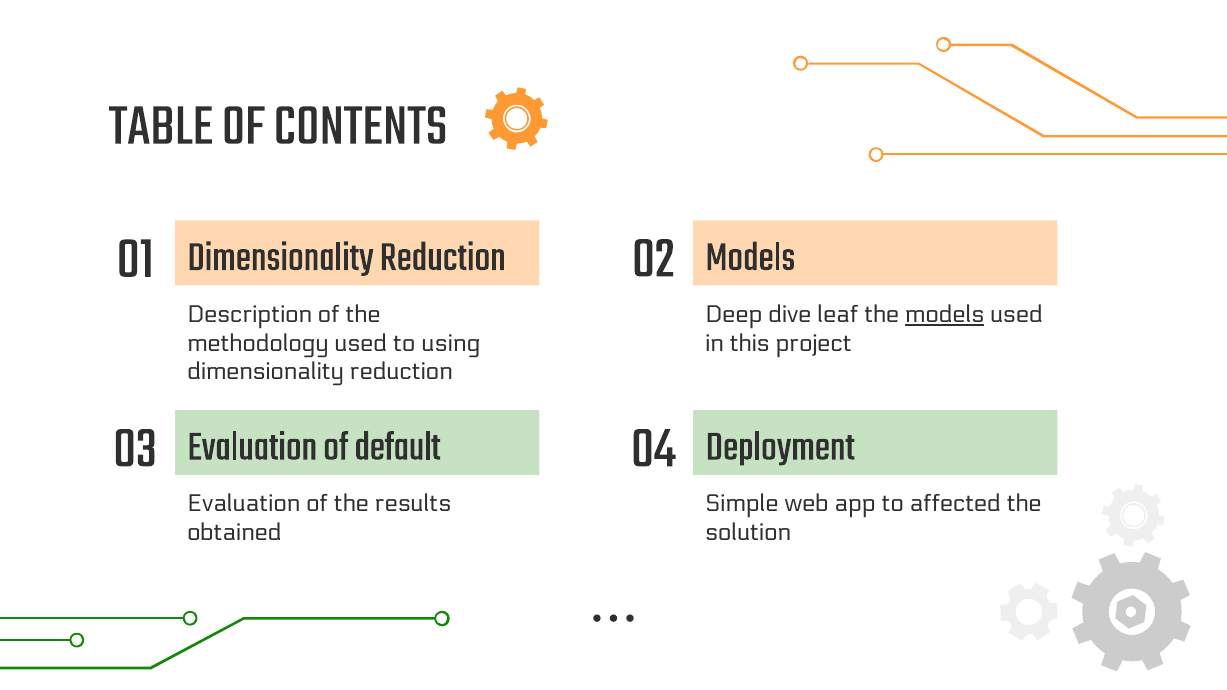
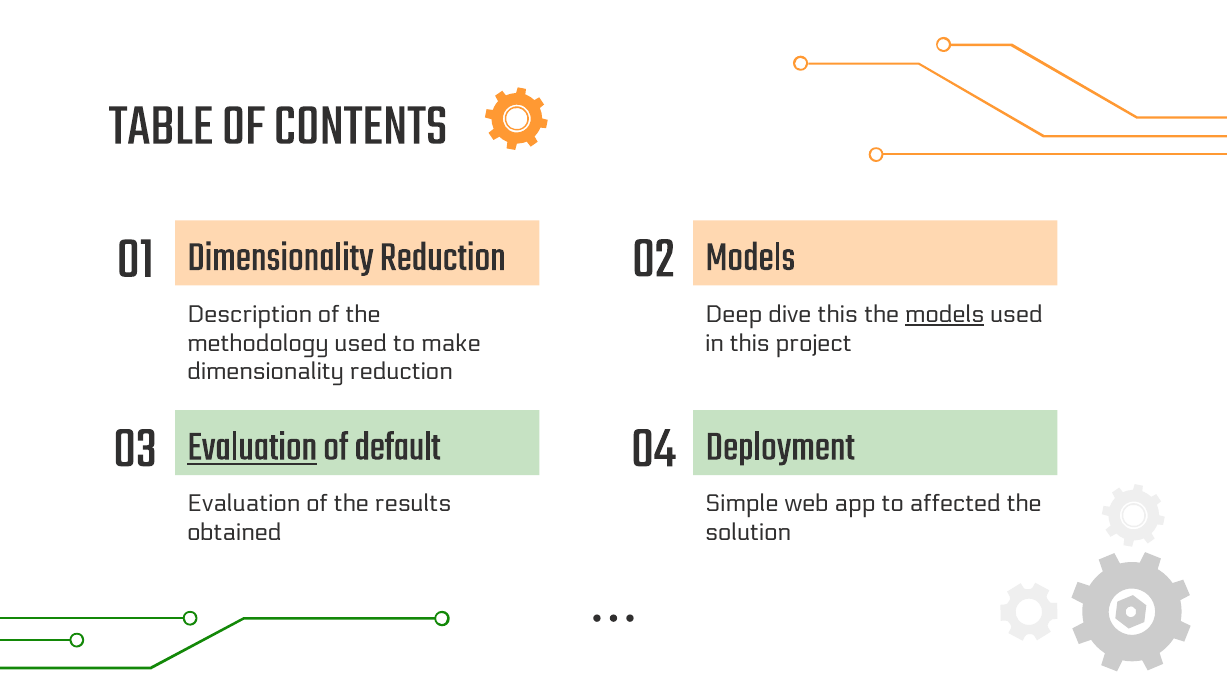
dive leaf: leaf -> this
using: using -> make
Evaluation at (252, 446) underline: none -> present
